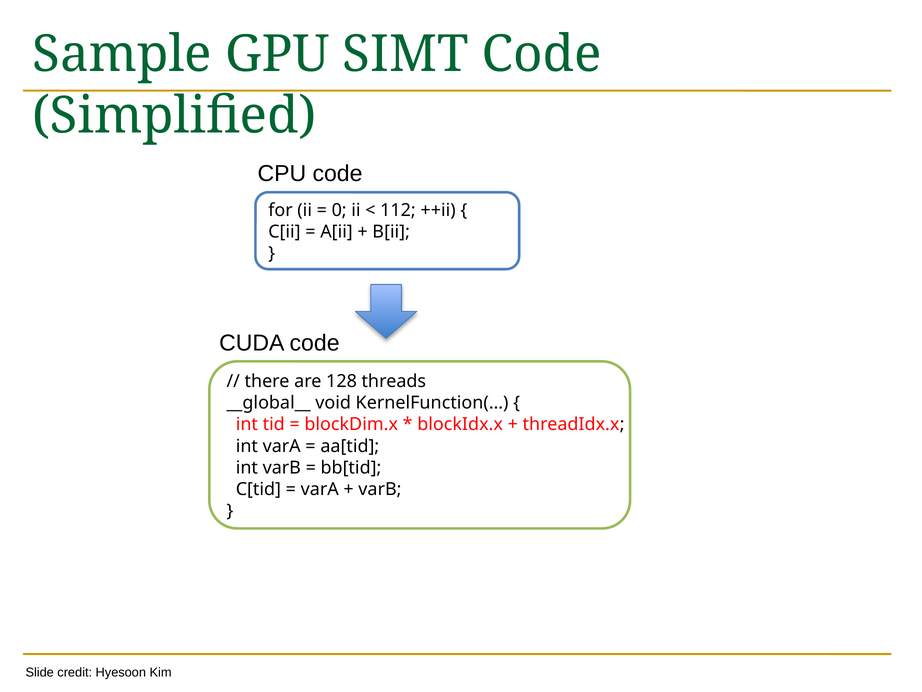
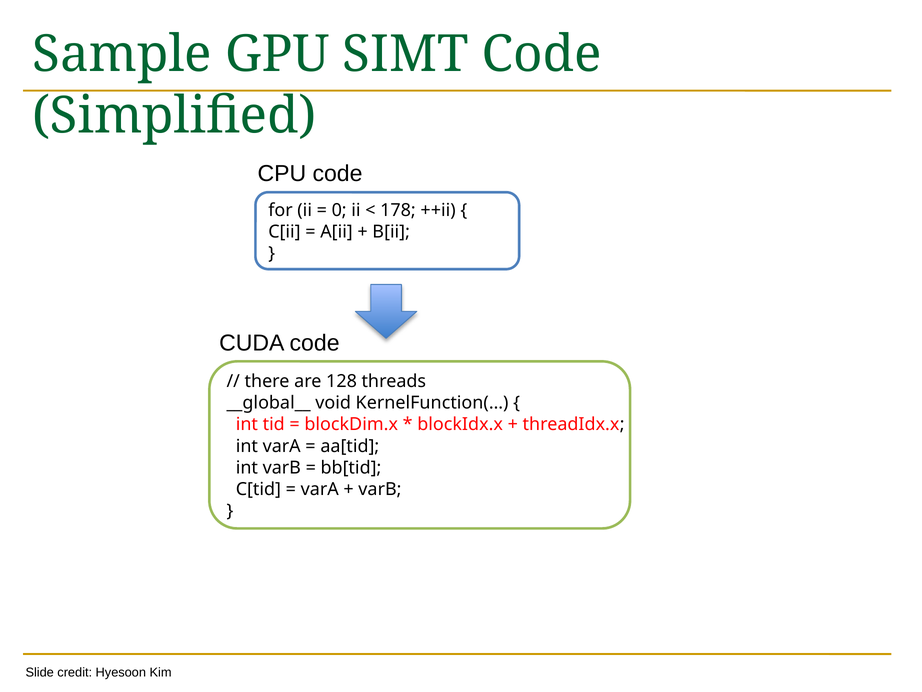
112: 112 -> 178
